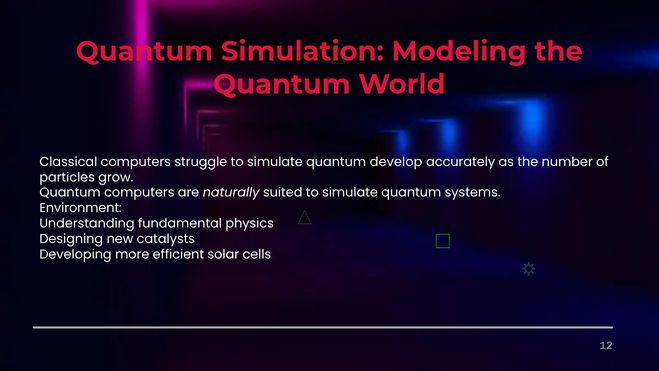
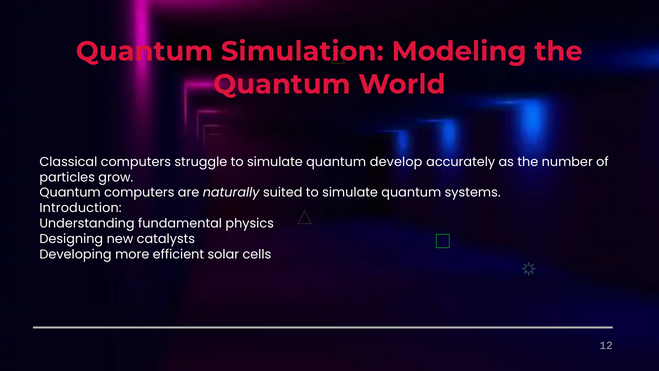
Environment: Environment -> Introduction
